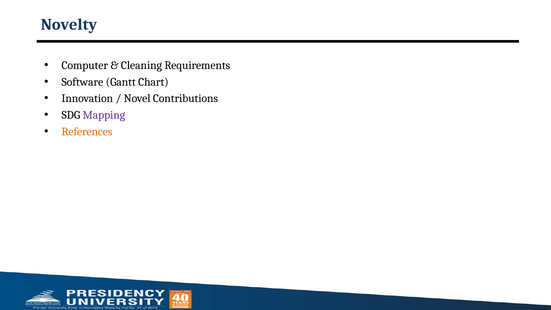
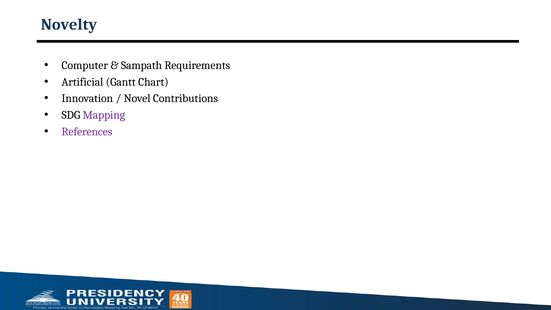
Cleaning: Cleaning -> Sampath
Software: Software -> Artificial
References colour: orange -> purple
